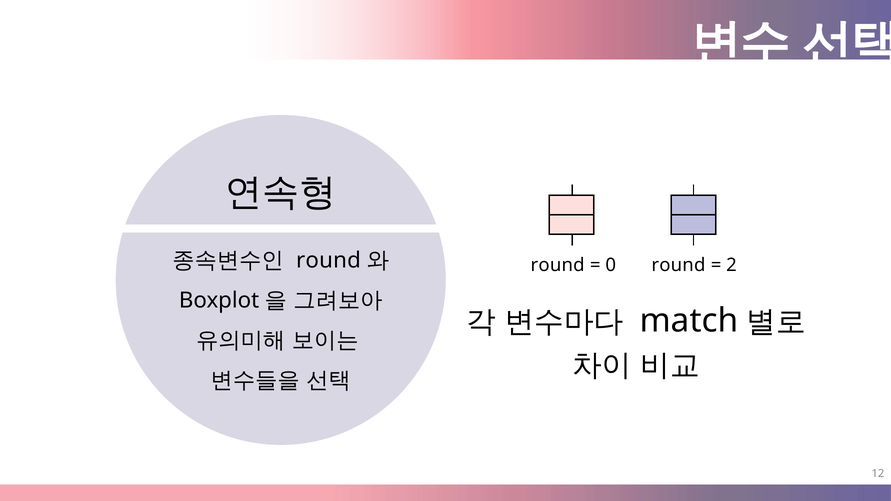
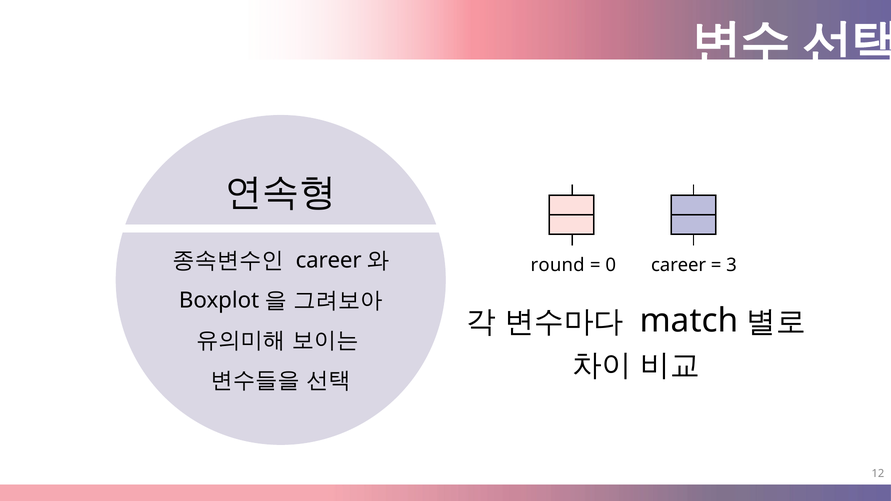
round at (328, 260): round -> career
0 round: round -> career
2: 2 -> 3
